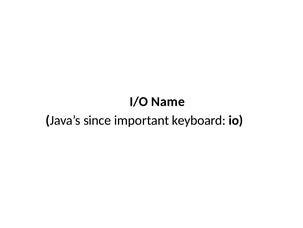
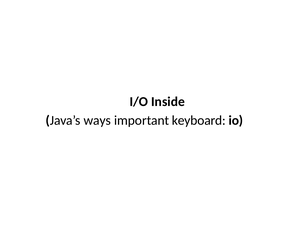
Name: Name -> Inside
since: since -> ways
